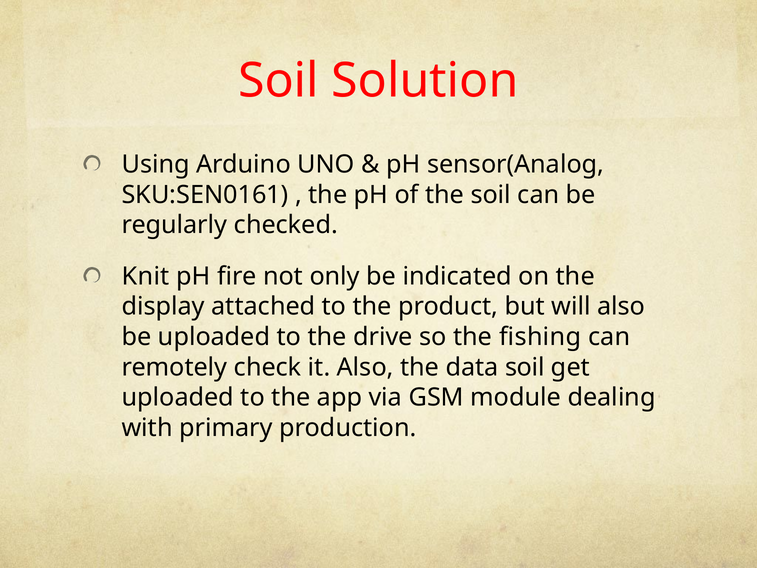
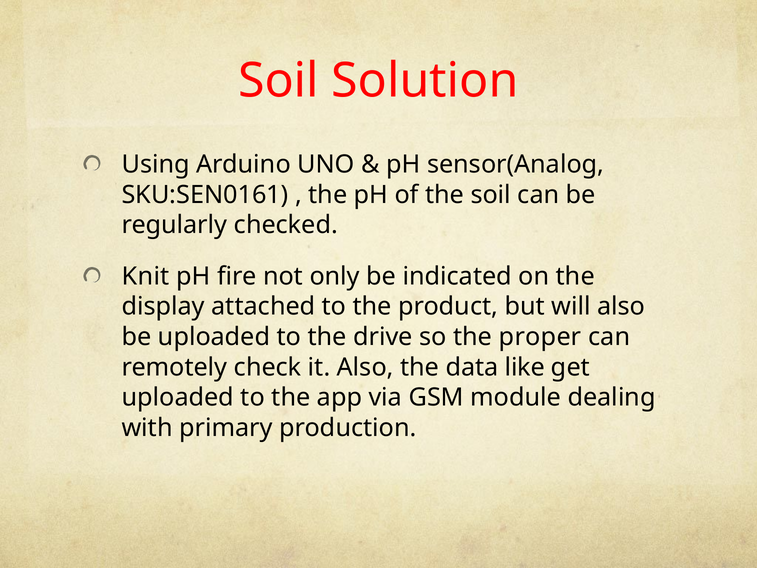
fishing: fishing -> proper
data soil: soil -> like
